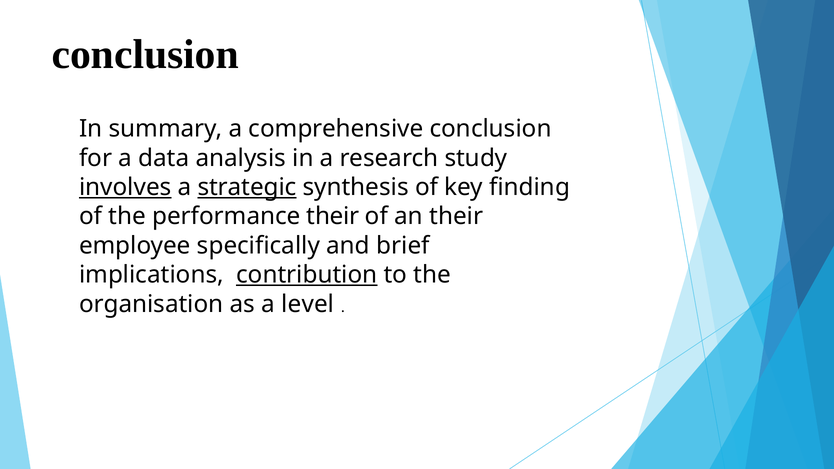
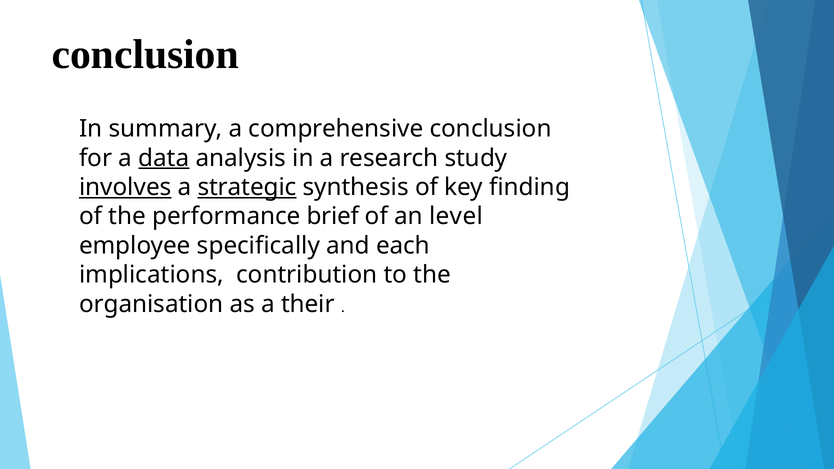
data underline: none -> present
performance their: their -> brief
an their: their -> level
brief: brief -> each
contribution underline: present -> none
level: level -> their
